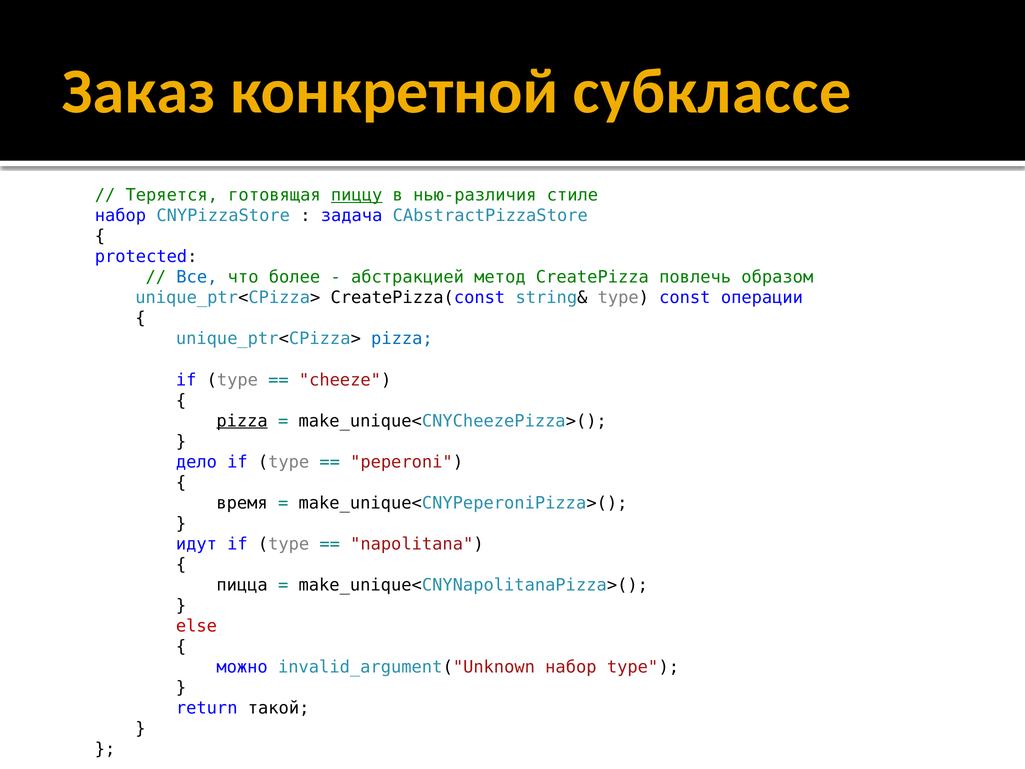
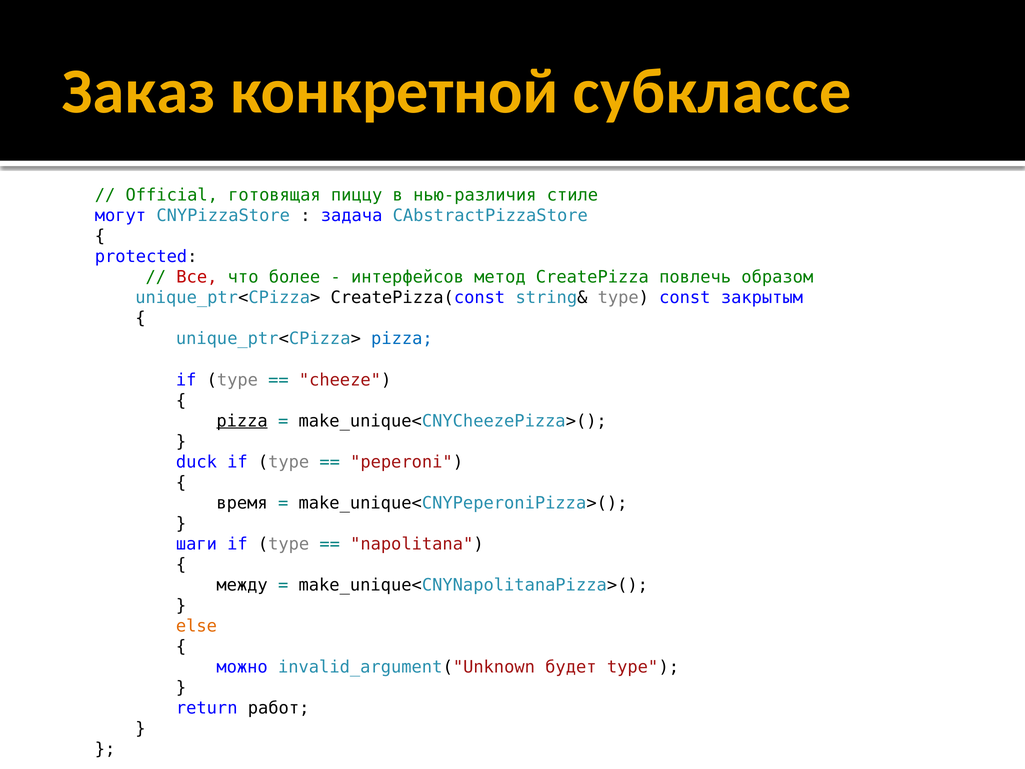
Теряется: Теряется -> Official
пиццу underline: present -> none
набор at (120, 216): набор -> могут
Все colour: blue -> red
абстракцией: абстракцией -> интерфейсов
операции: операции -> закрытым
дело: дело -> duck
идут: идут -> шаги
пицца: пицца -> между
else colour: red -> orange
invalid_argument("Unknown набор: набор -> будет
такой: такой -> работ
